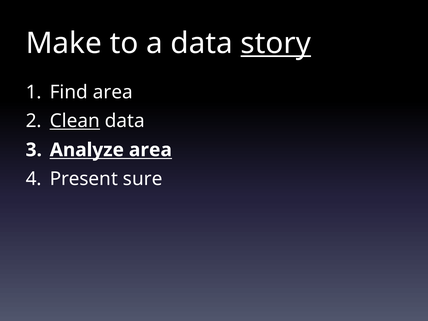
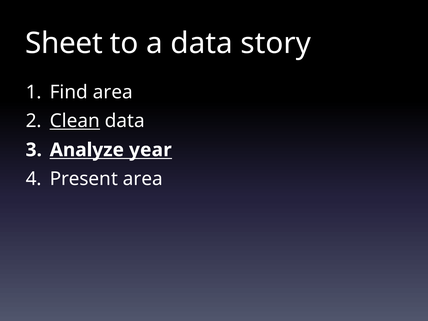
Make: Make -> Sheet
story underline: present -> none
Analyze area: area -> year
Present sure: sure -> area
